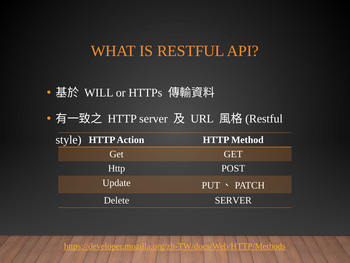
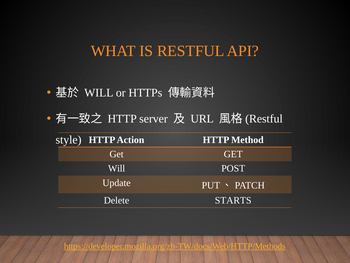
Http at (117, 168): Http -> Will
Delete SERVER: SERVER -> STARTS
